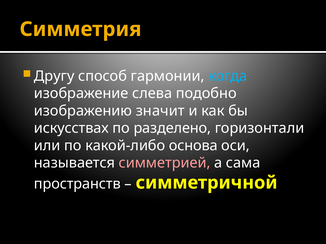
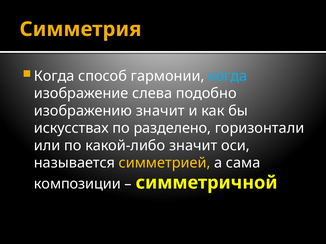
Другу at (54, 76): Другу -> Когда
какой-либо основа: основа -> значит
симметрией colour: pink -> yellow
пространств: пространств -> композиции
